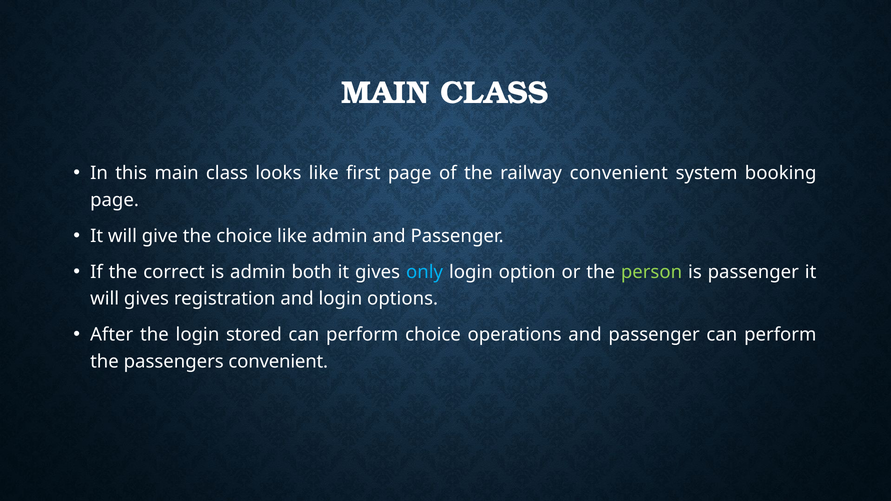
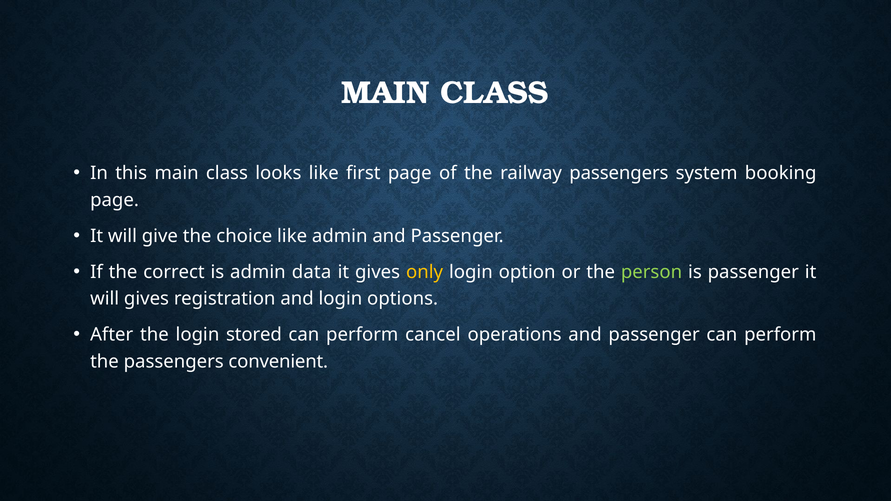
railway convenient: convenient -> passengers
both: both -> data
only colour: light blue -> yellow
perform choice: choice -> cancel
